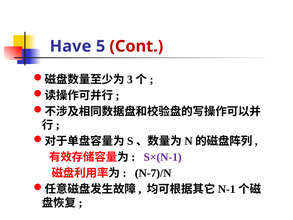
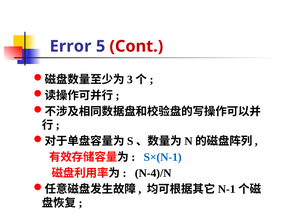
Have: Have -> Error
S×(N-1 colour: purple -> blue
N-7)/N: N-7)/N -> N-4)/N
